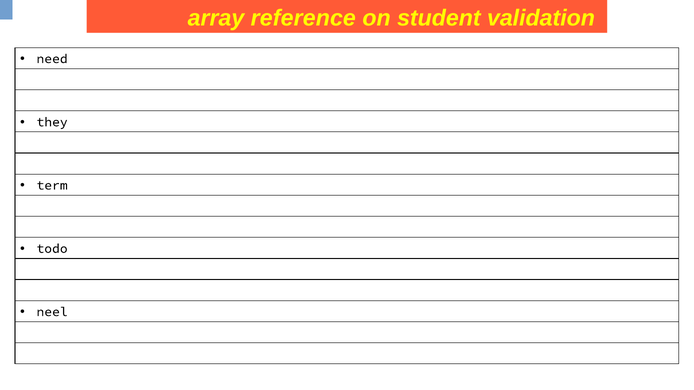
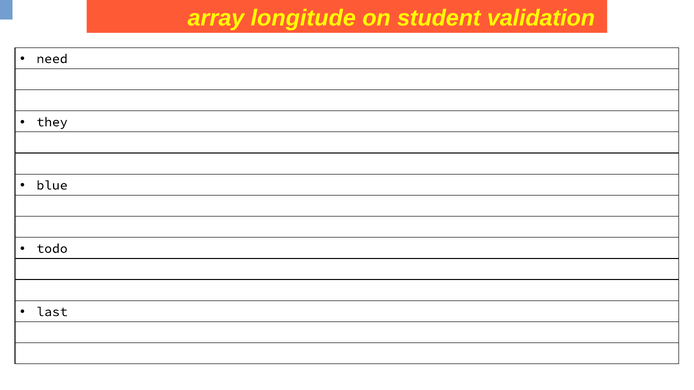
reference: reference -> longitude
term: term -> blue
neel: neel -> last
